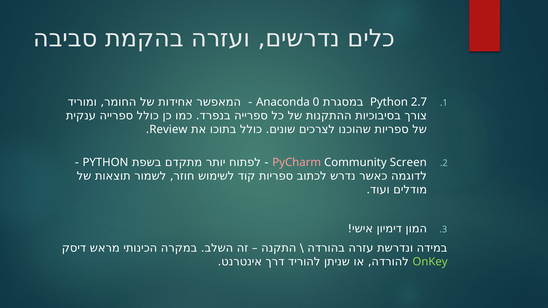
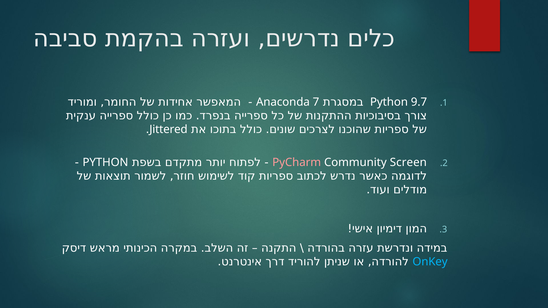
0: 0 -> 7
2.7: 2.7 -> 9.7
Review: Review -> Jittered
OnKey colour: light green -> light blue
